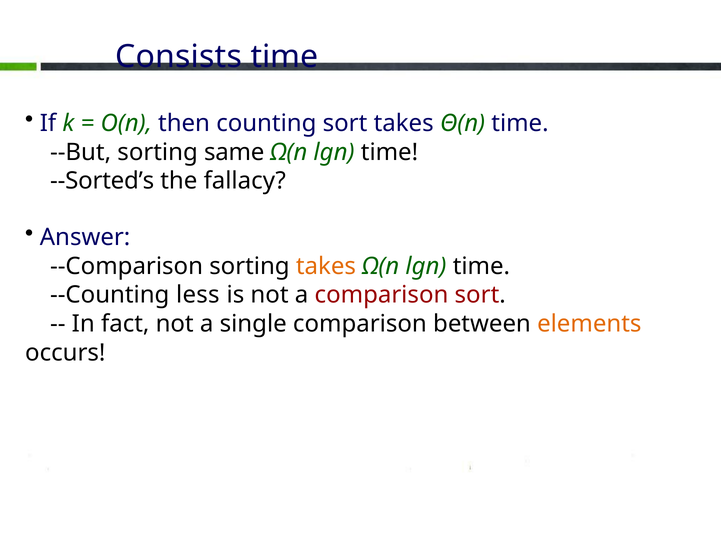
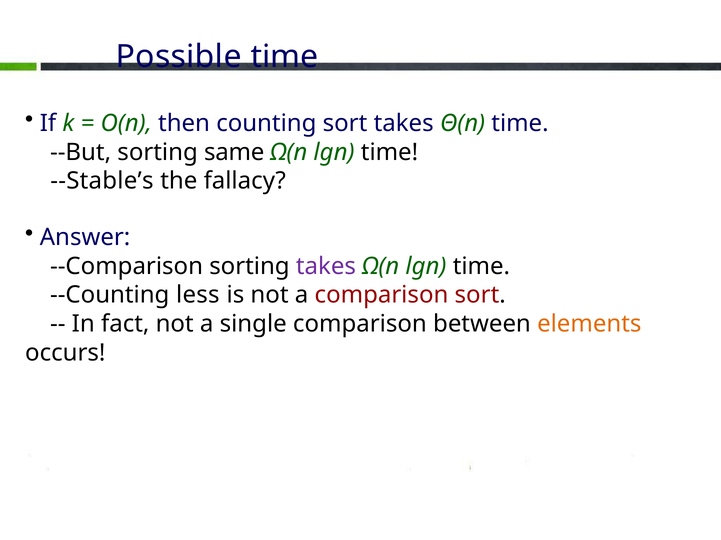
Consists: Consists -> Possible
--Sorted’s: --Sorted’s -> --Stable’s
takes at (326, 267) colour: orange -> purple
